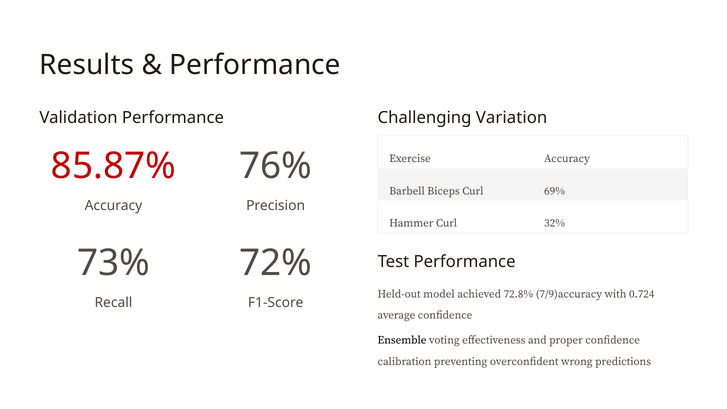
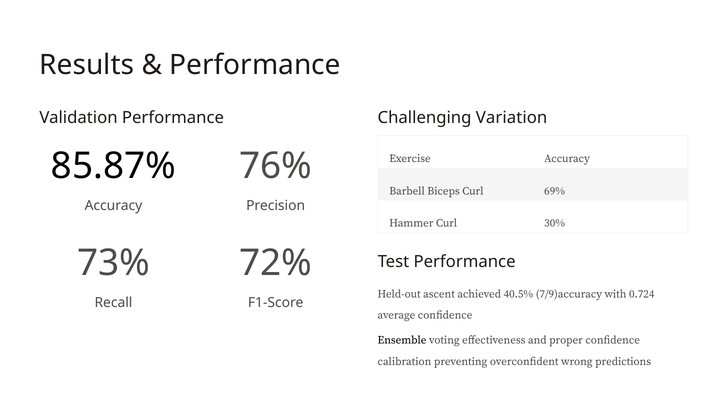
85.87% colour: red -> black
32%: 32% -> 30%
model: model -> ascent
72.8%: 72.8% -> 40.5%
